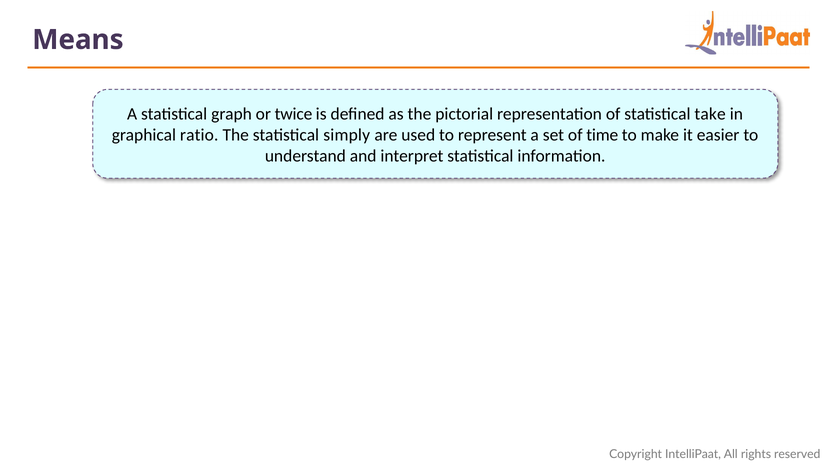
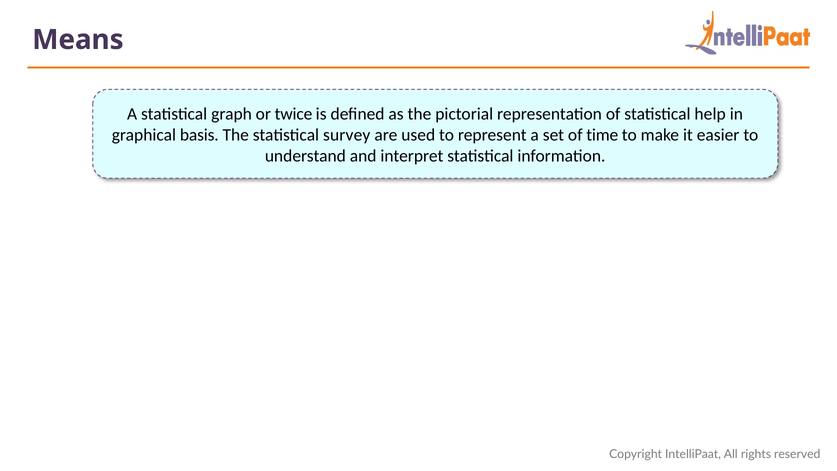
take: take -> help
ratio: ratio -> basis
simply: simply -> survey
